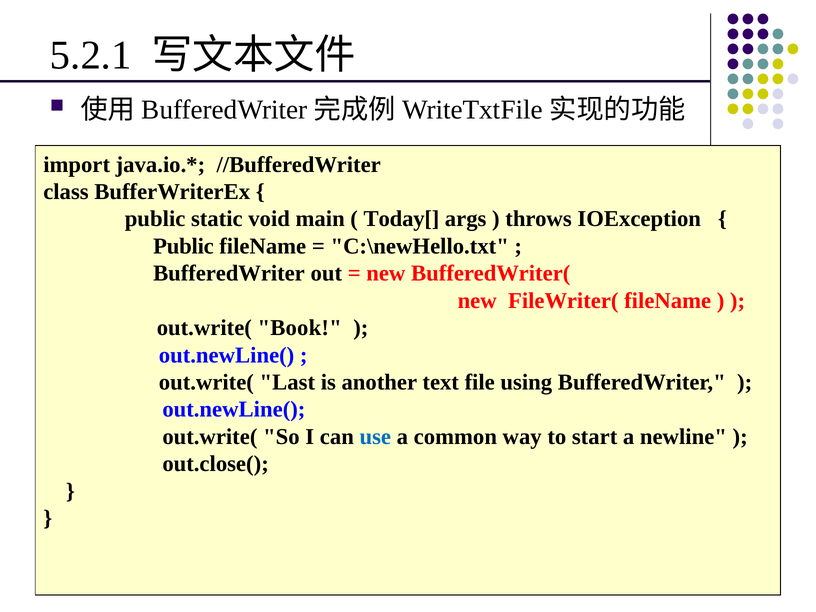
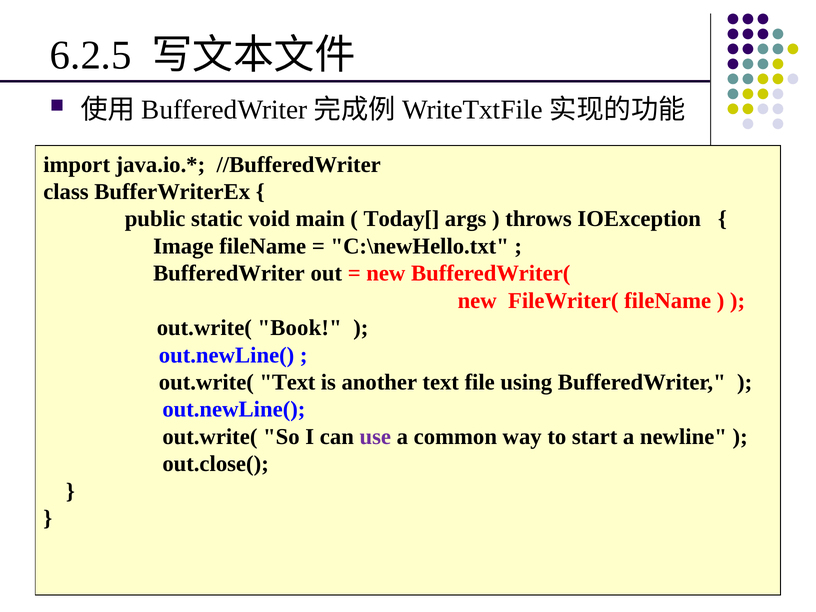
5.2.1: 5.2.1 -> 6.2.5
Public at (183, 246): Public -> Image
out.write( Last: Last -> Text
use colour: blue -> purple
